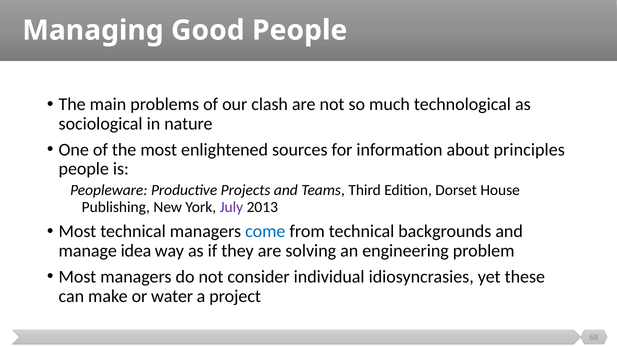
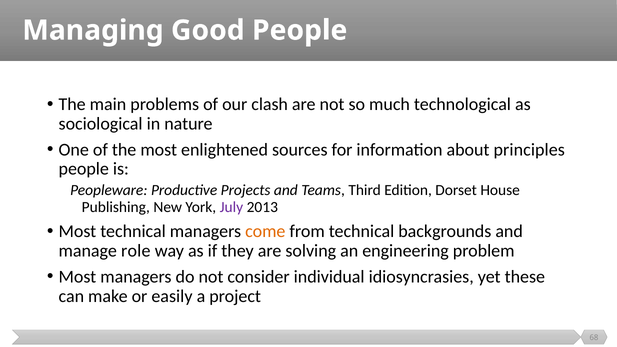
come colour: blue -> orange
idea: idea -> role
water: water -> easily
